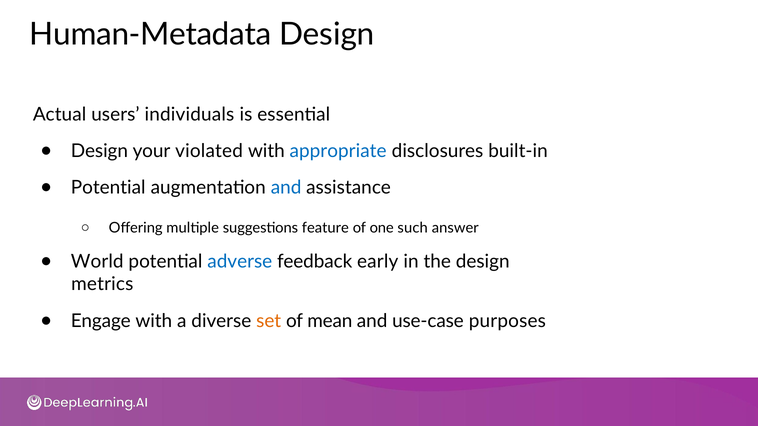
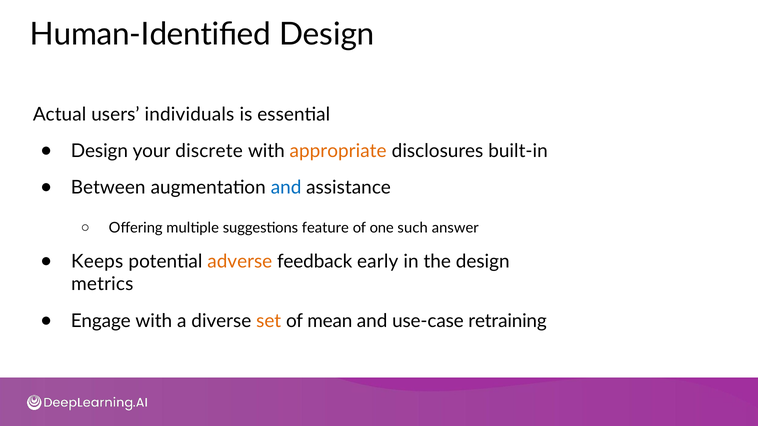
Human-Metadata: Human-Metadata -> Human-Identiﬁed
violated: violated -> discrete
appropriate colour: blue -> orange
Potential at (108, 188): Potential -> Between
World: World -> Keeps
adverse colour: blue -> orange
purposes: purposes -> retraining
